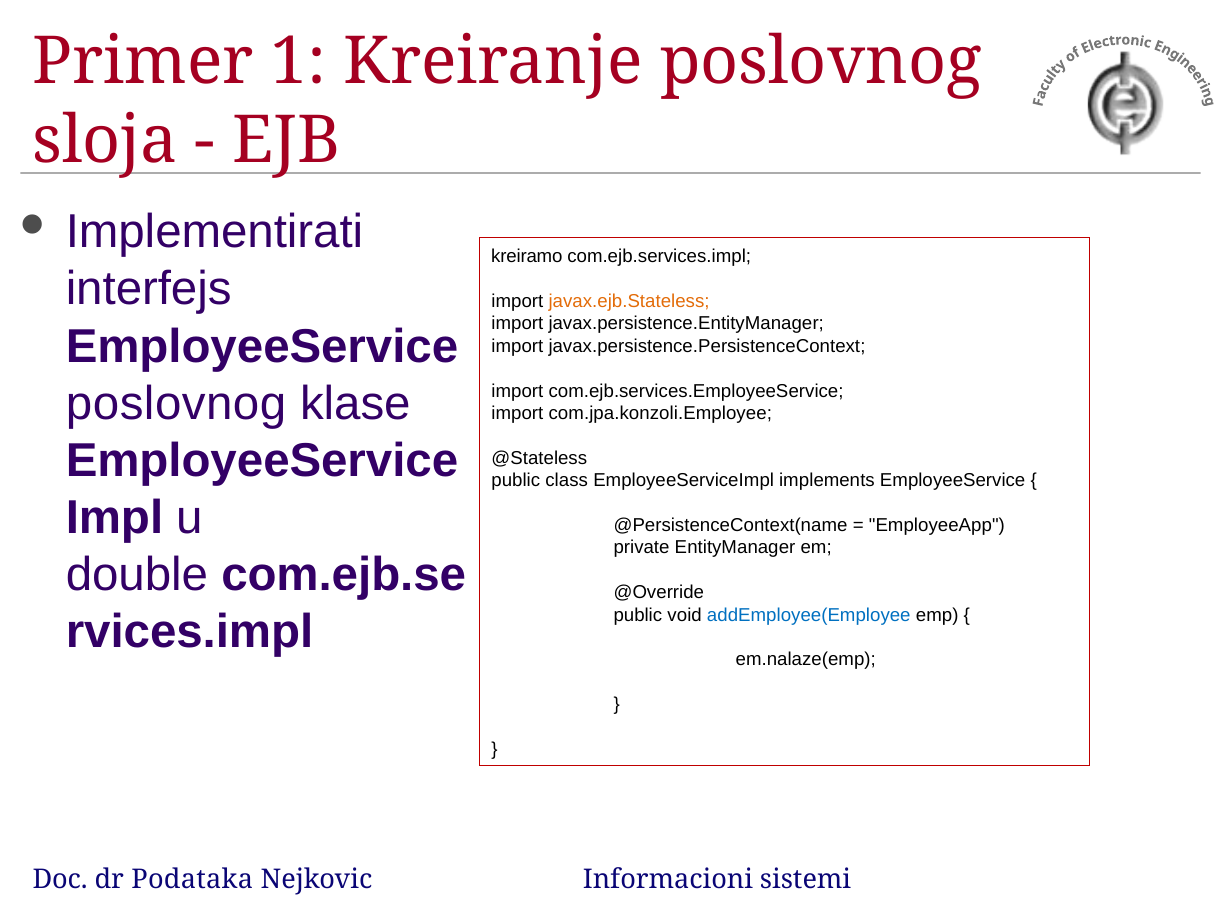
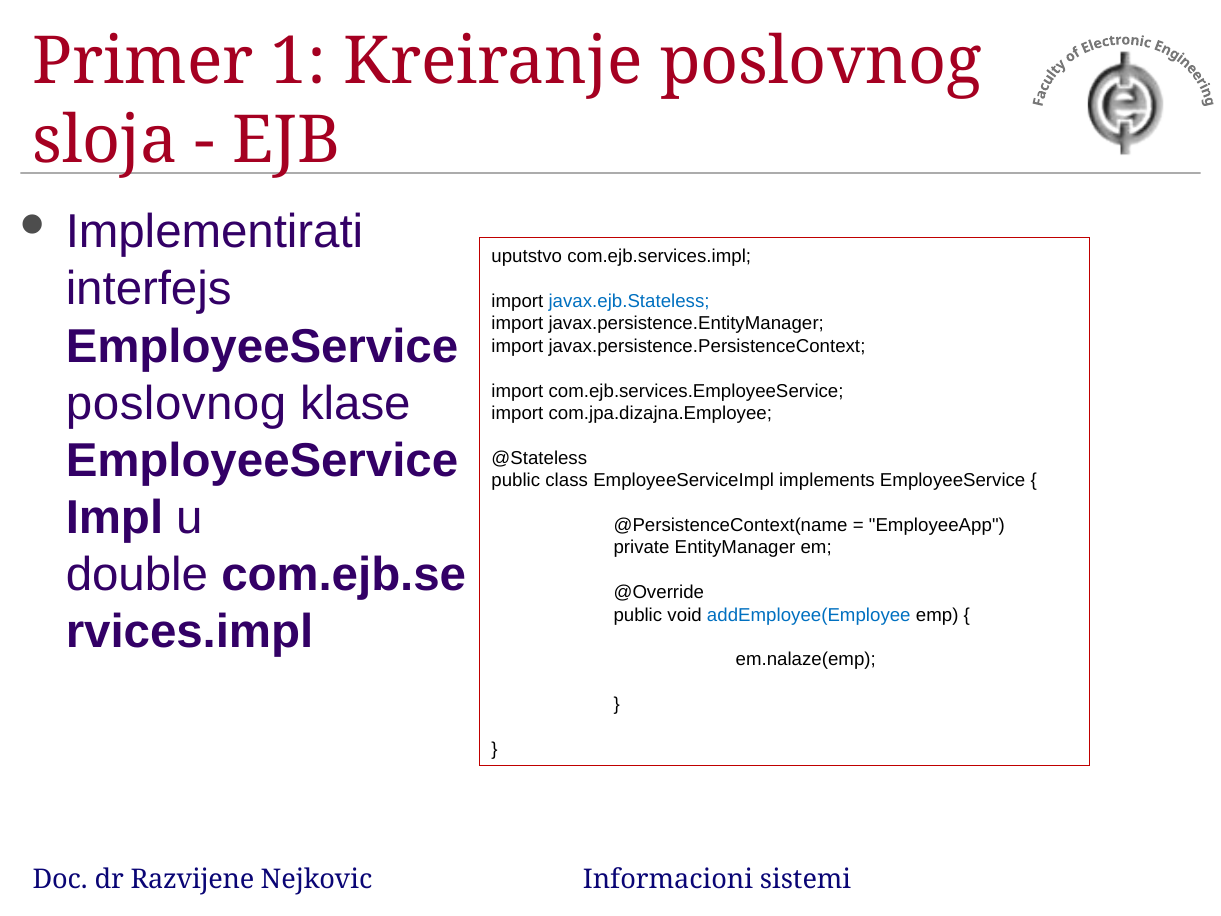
kreiramo: kreiramo -> uputstvo
javax.ejb.Stateless colour: orange -> blue
com.jpa.konzoli.Employee: com.jpa.konzoli.Employee -> com.jpa.dizajna.Employee
Podataka: Podataka -> Razvijene
